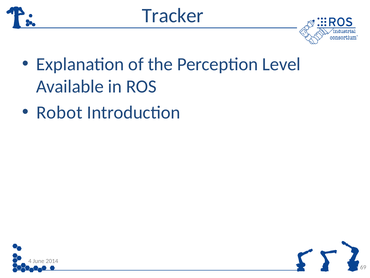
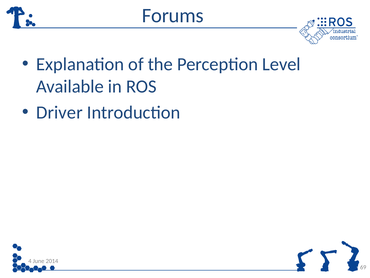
Tracker: Tracker -> Forums
Robot: Robot -> Driver
